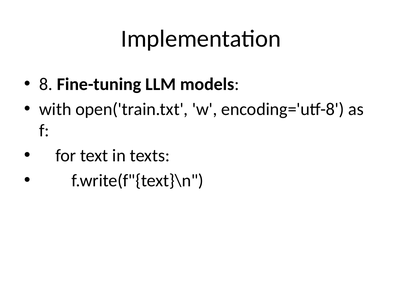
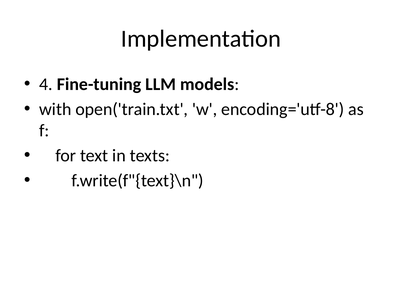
8: 8 -> 4
